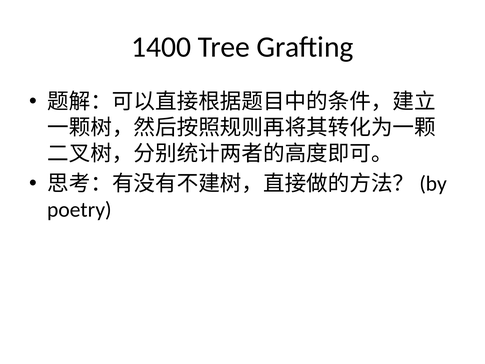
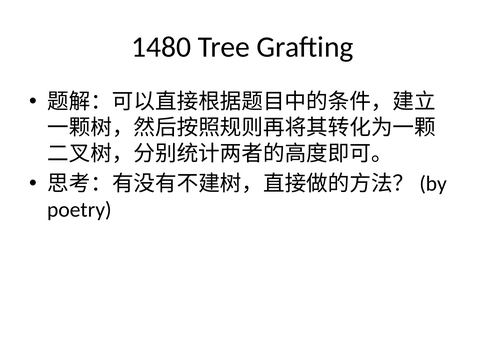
1400: 1400 -> 1480
